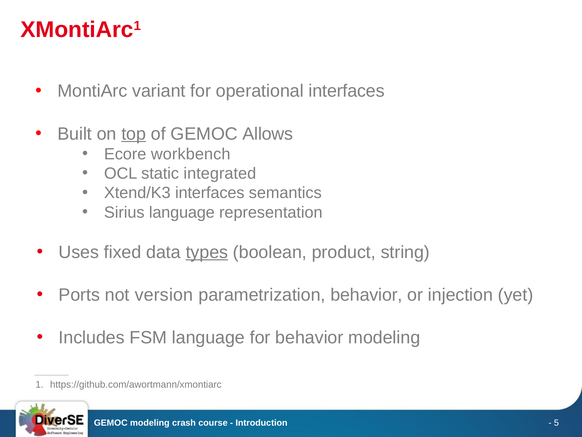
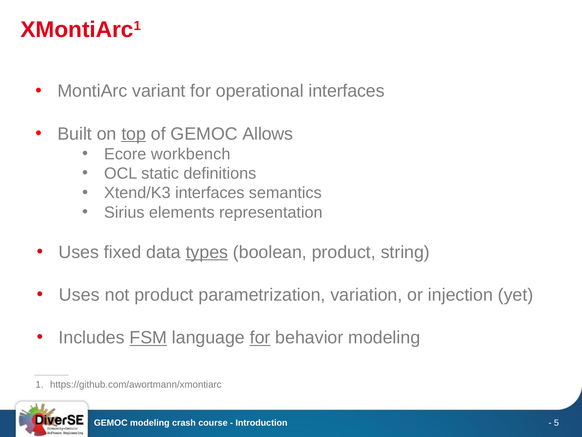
integrated: integrated -> definitions
Sirius language: language -> elements
Ports at (79, 295): Ports -> Uses
not version: version -> product
parametrization behavior: behavior -> variation
FSM underline: none -> present
for at (260, 337) underline: none -> present
